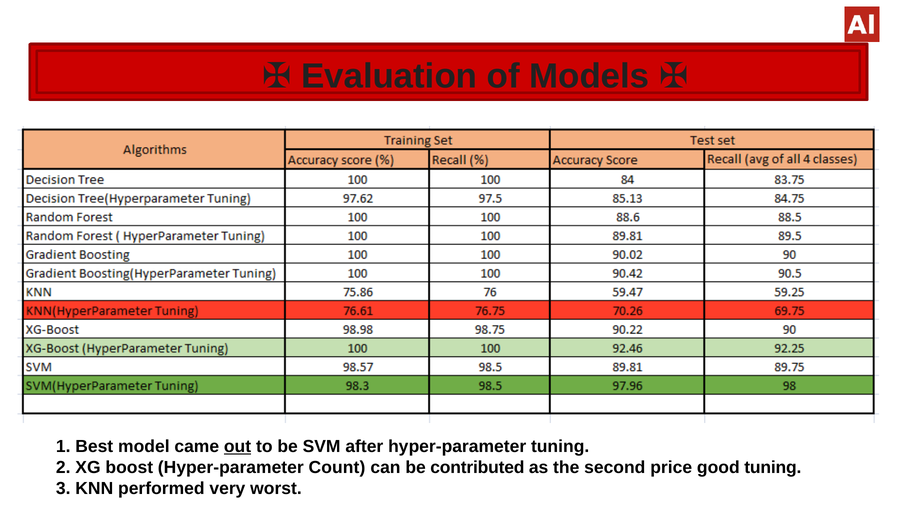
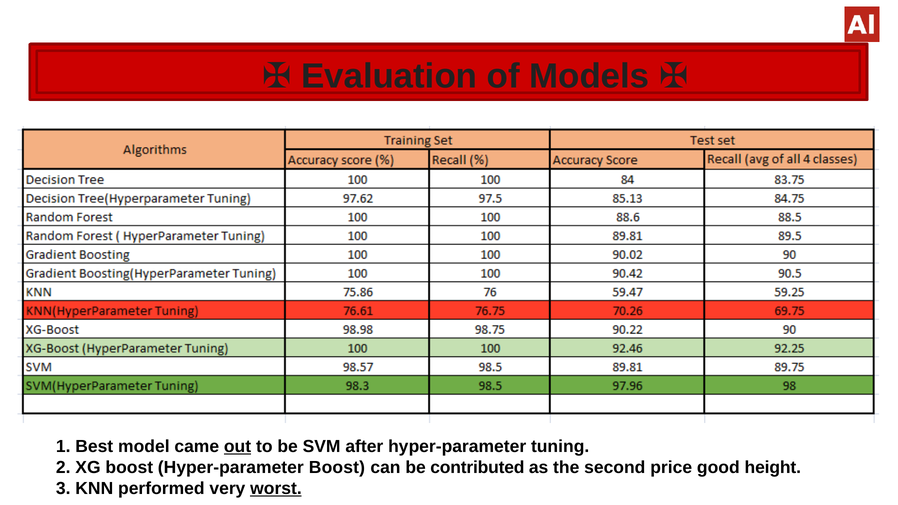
Hyper-parameter Count: Count -> Boost
good tuning: tuning -> height
worst underline: none -> present
